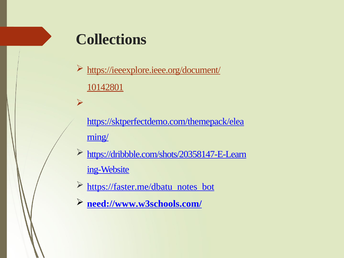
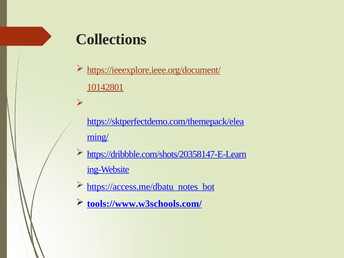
https://faster.me/dbatu_notes_bot: https://faster.me/dbatu_notes_bot -> https://access.me/dbatu_notes_bot
need://www.w3schools.com/: need://www.w3schools.com/ -> tools://www.w3schools.com/
